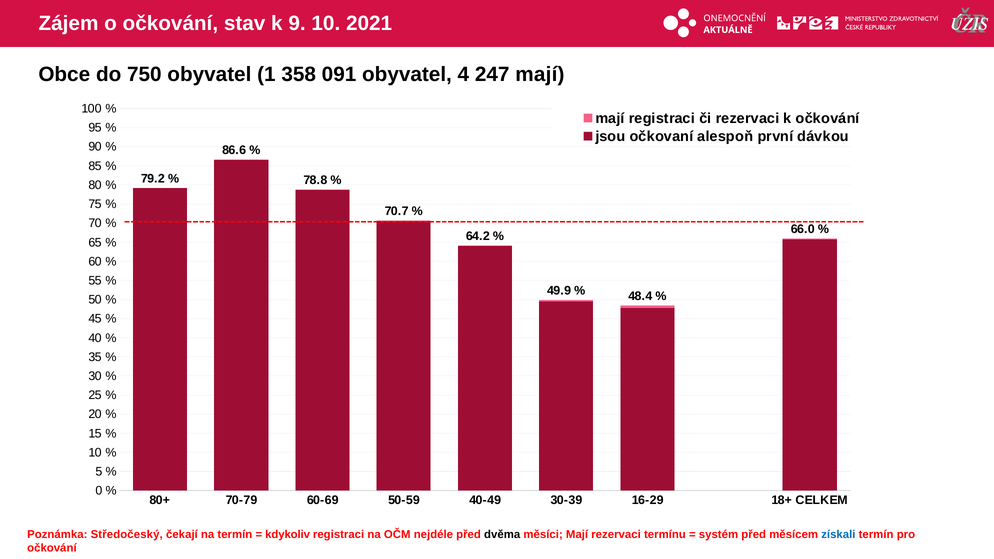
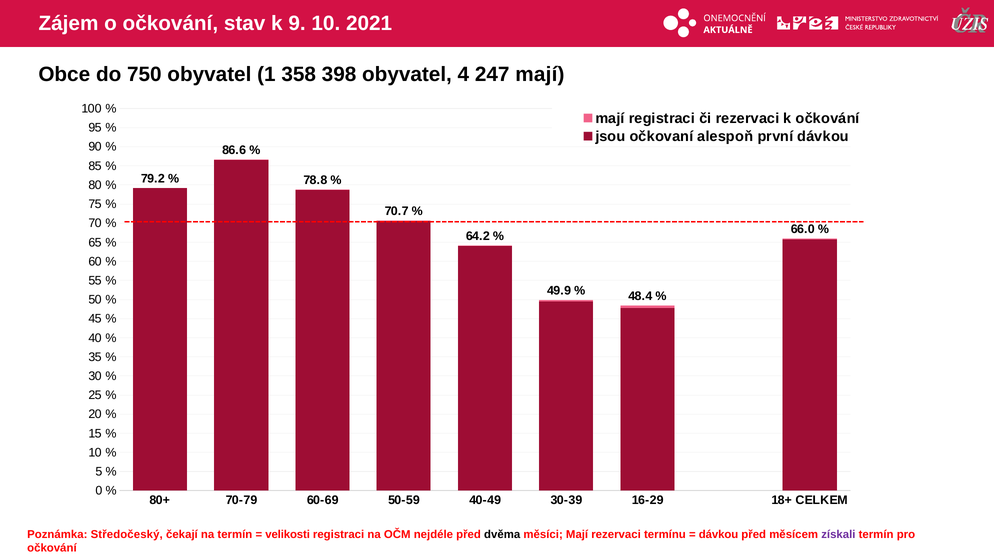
091: 091 -> 398
kdykoliv: kdykoliv -> velikosti
systém at (718, 534): systém -> dávkou
získali colour: blue -> purple
